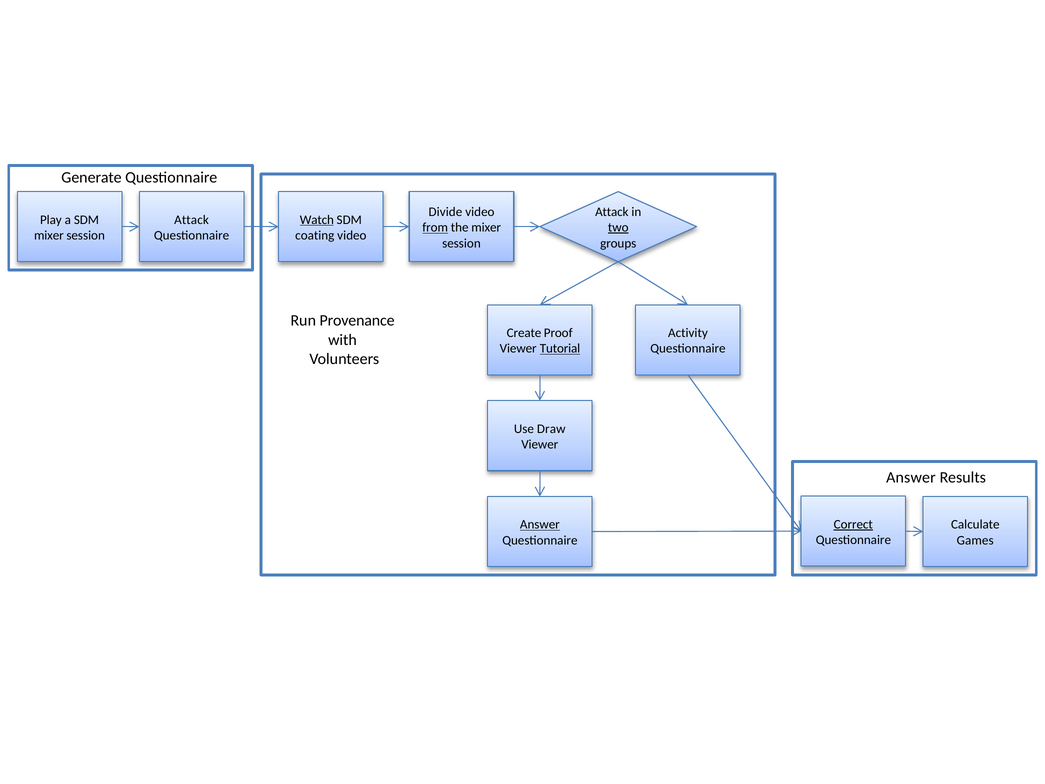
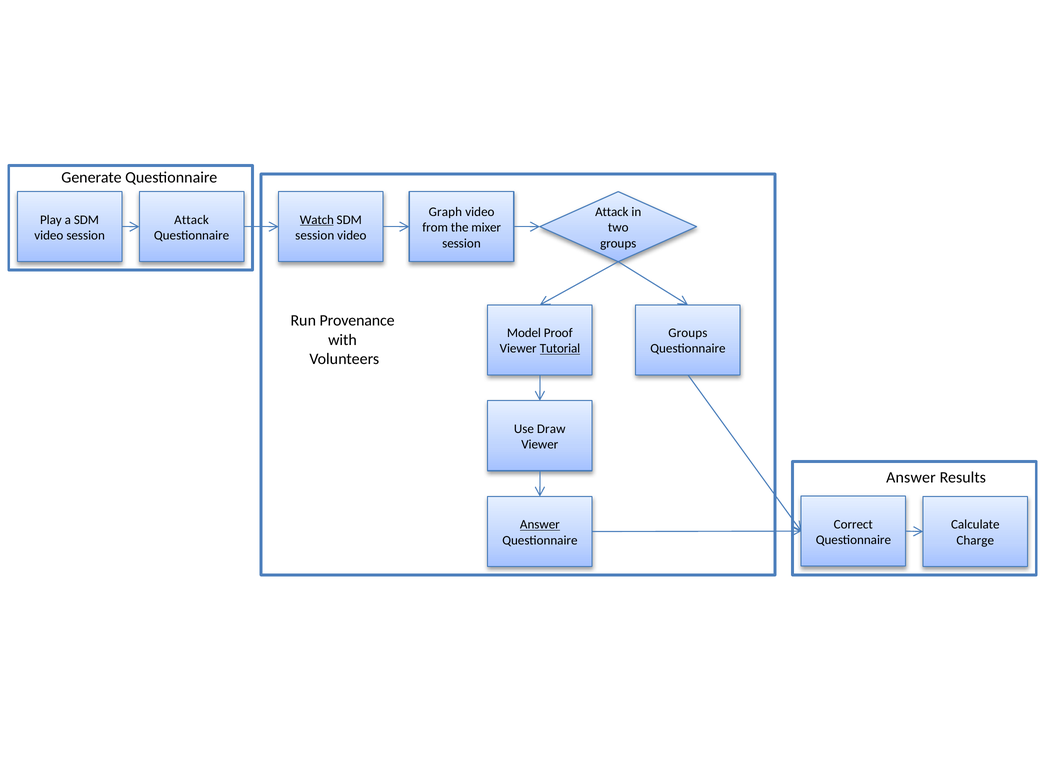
Divide: Divide -> Graph
from underline: present -> none
two underline: present -> none
mixer at (49, 235): mixer -> video
coating at (315, 235): coating -> session
Create: Create -> Model
Activity at (688, 333): Activity -> Groups
Correct underline: present -> none
Games: Games -> Charge
